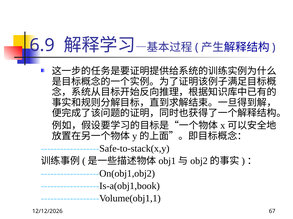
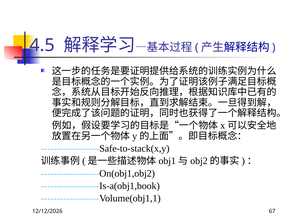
6.9: 6.9 -> 4.5
